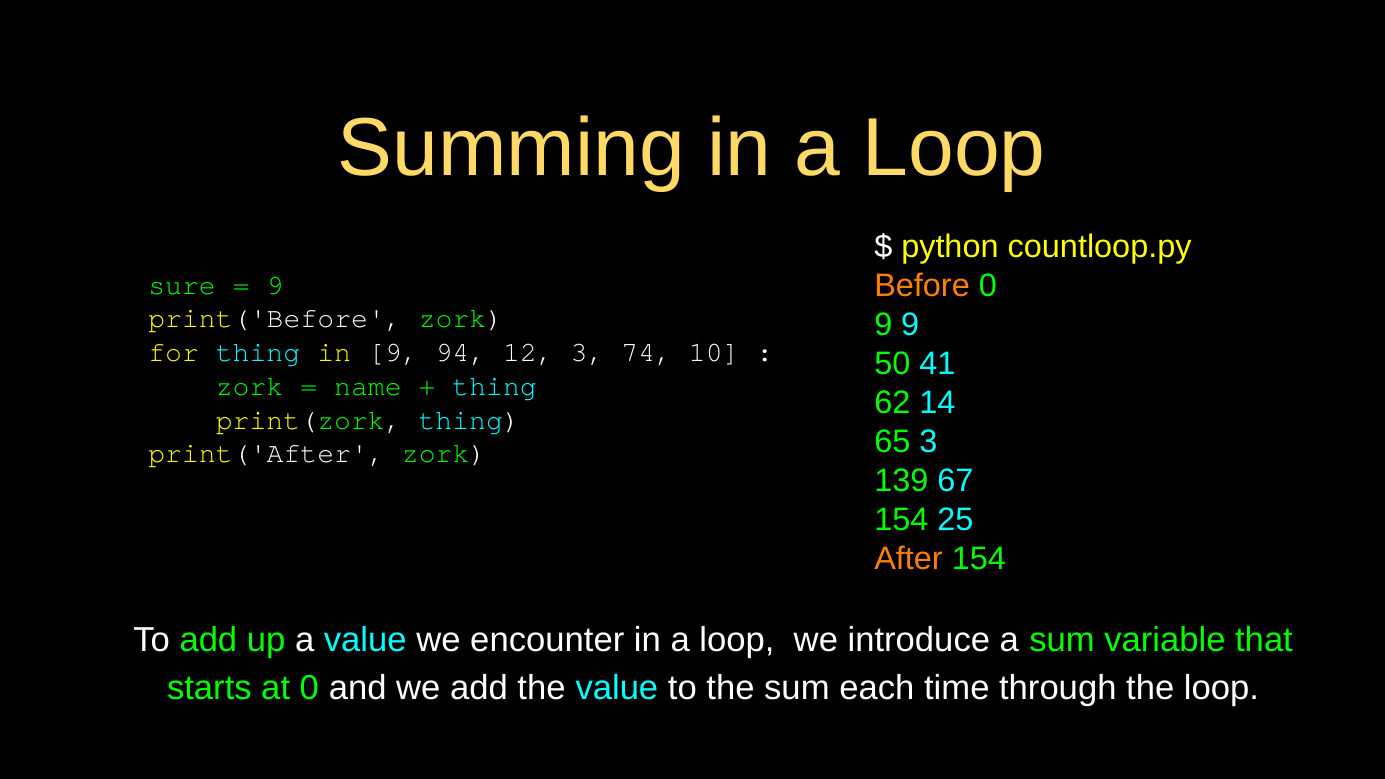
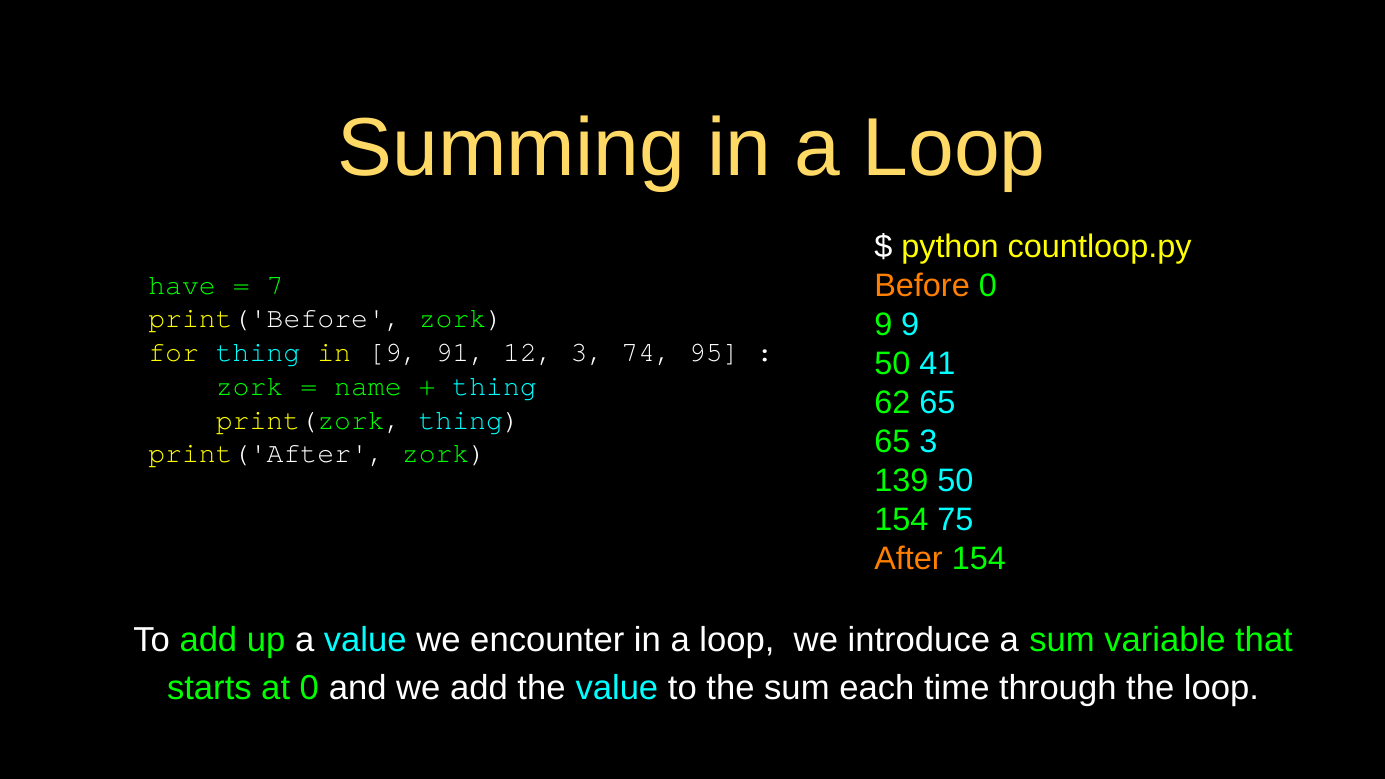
sure: sure -> have
9 at (275, 285): 9 -> 7
94: 94 -> 91
10: 10 -> 95
62 14: 14 -> 65
139 67: 67 -> 50
25: 25 -> 75
